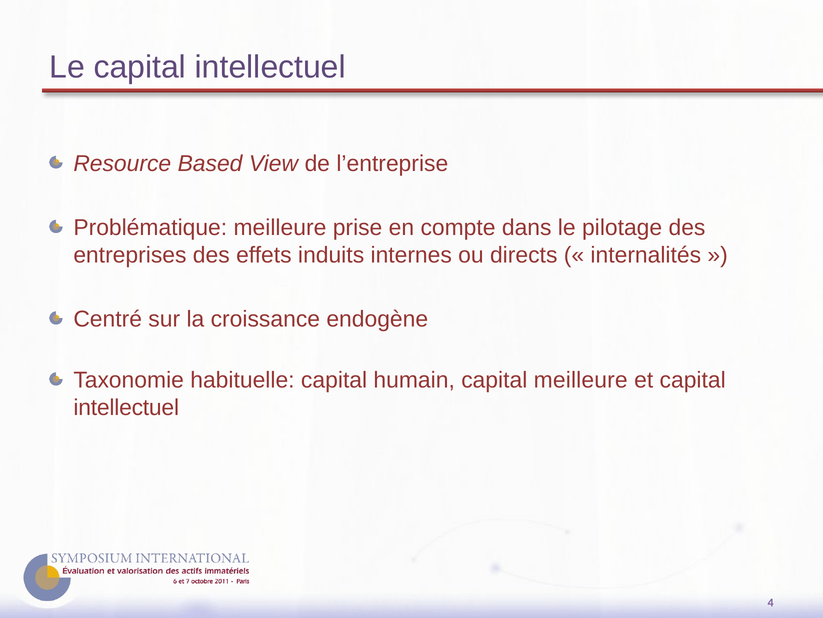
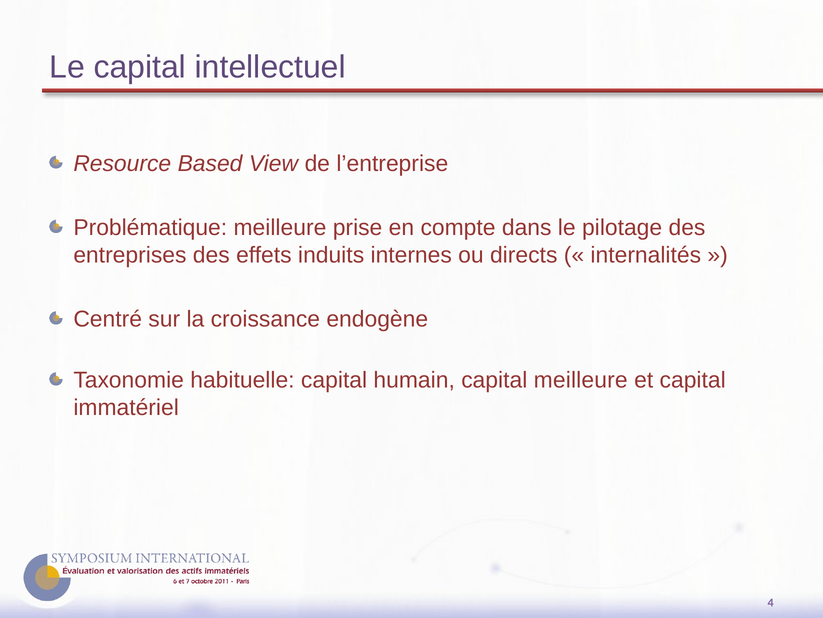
intellectuel at (126, 407): intellectuel -> immatériel
